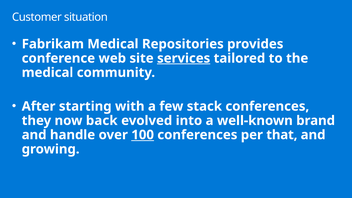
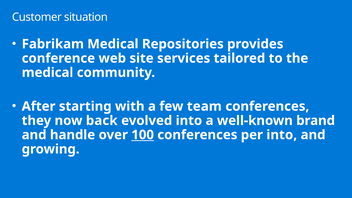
services underline: present -> none
stack: stack -> team
per that: that -> into
